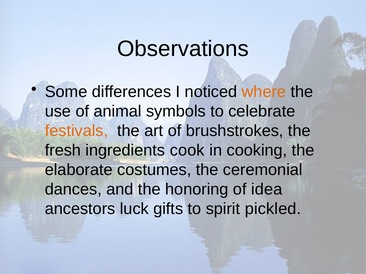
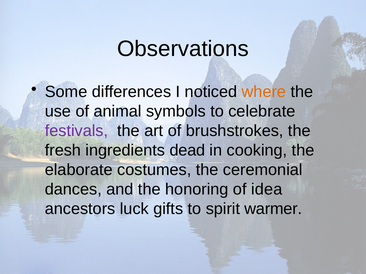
festivals colour: orange -> purple
cook: cook -> dead
pickled: pickled -> warmer
